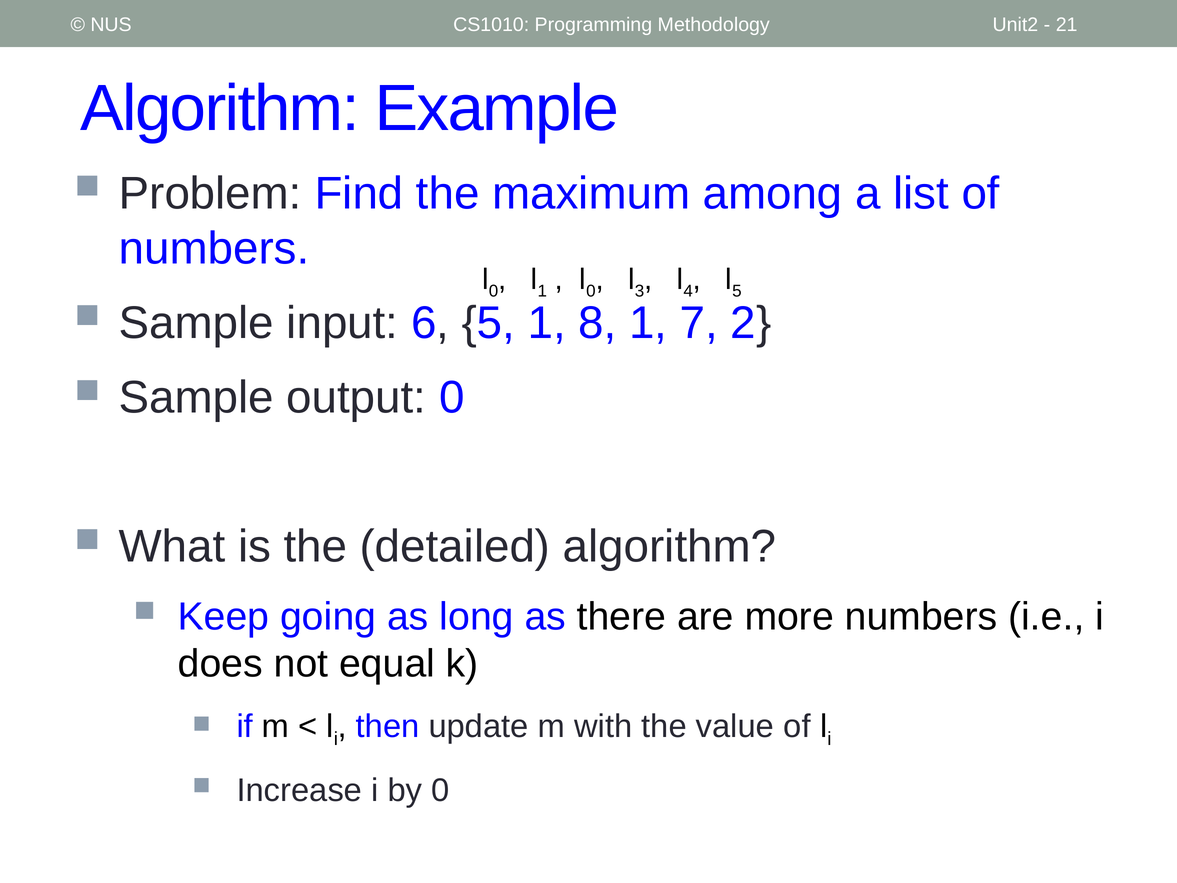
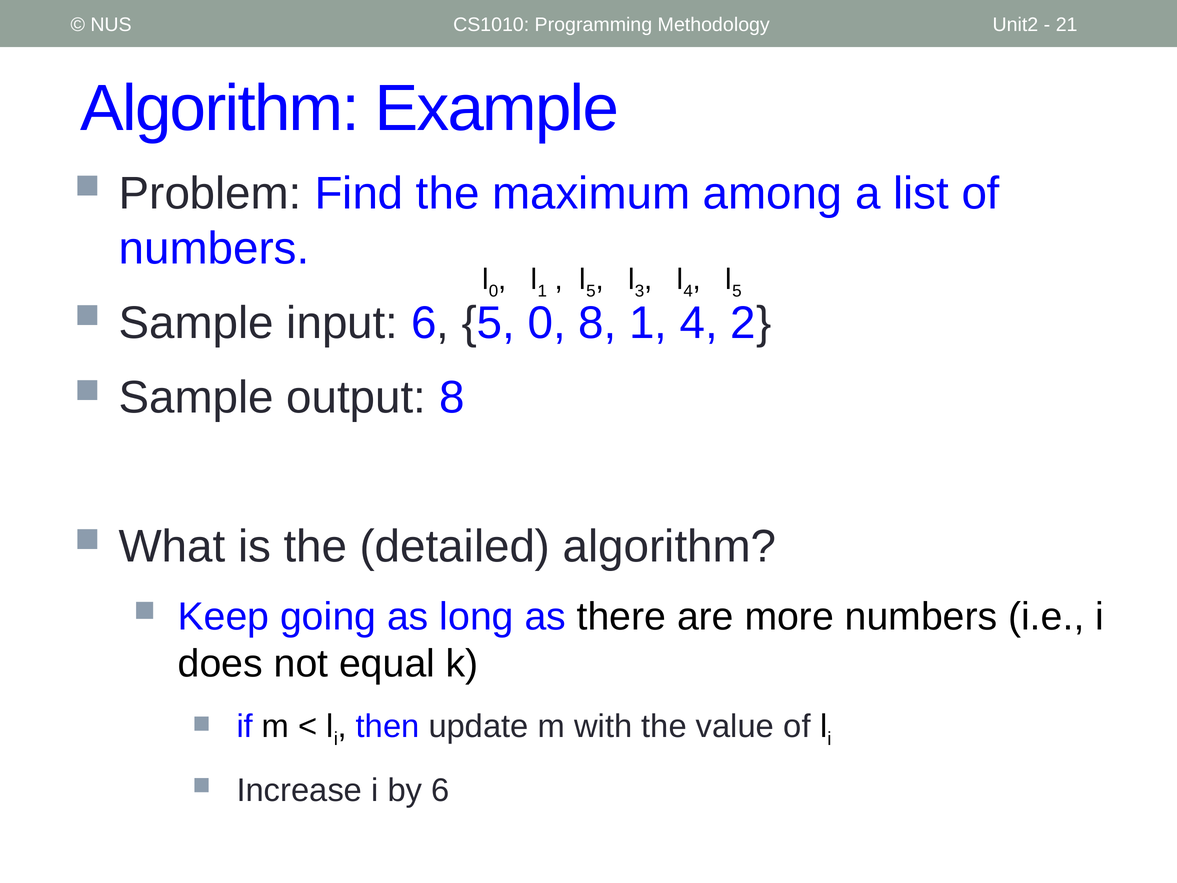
0 at (591, 291): 0 -> 5
5 1: 1 -> 0
1 7: 7 -> 4
output 0: 0 -> 8
by 0: 0 -> 6
